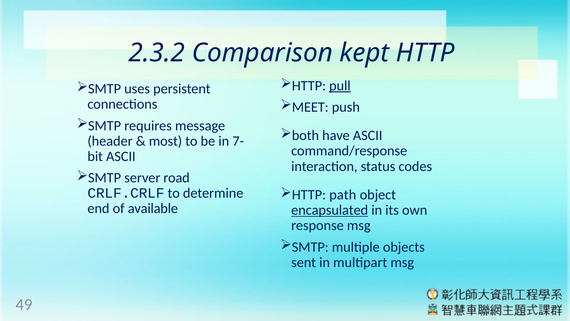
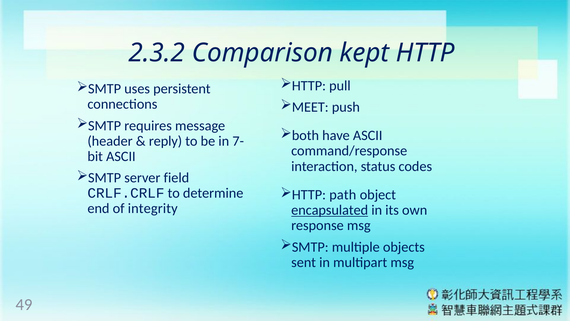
pull underline: present -> none
most: most -> reply
road: road -> field
available: available -> integrity
